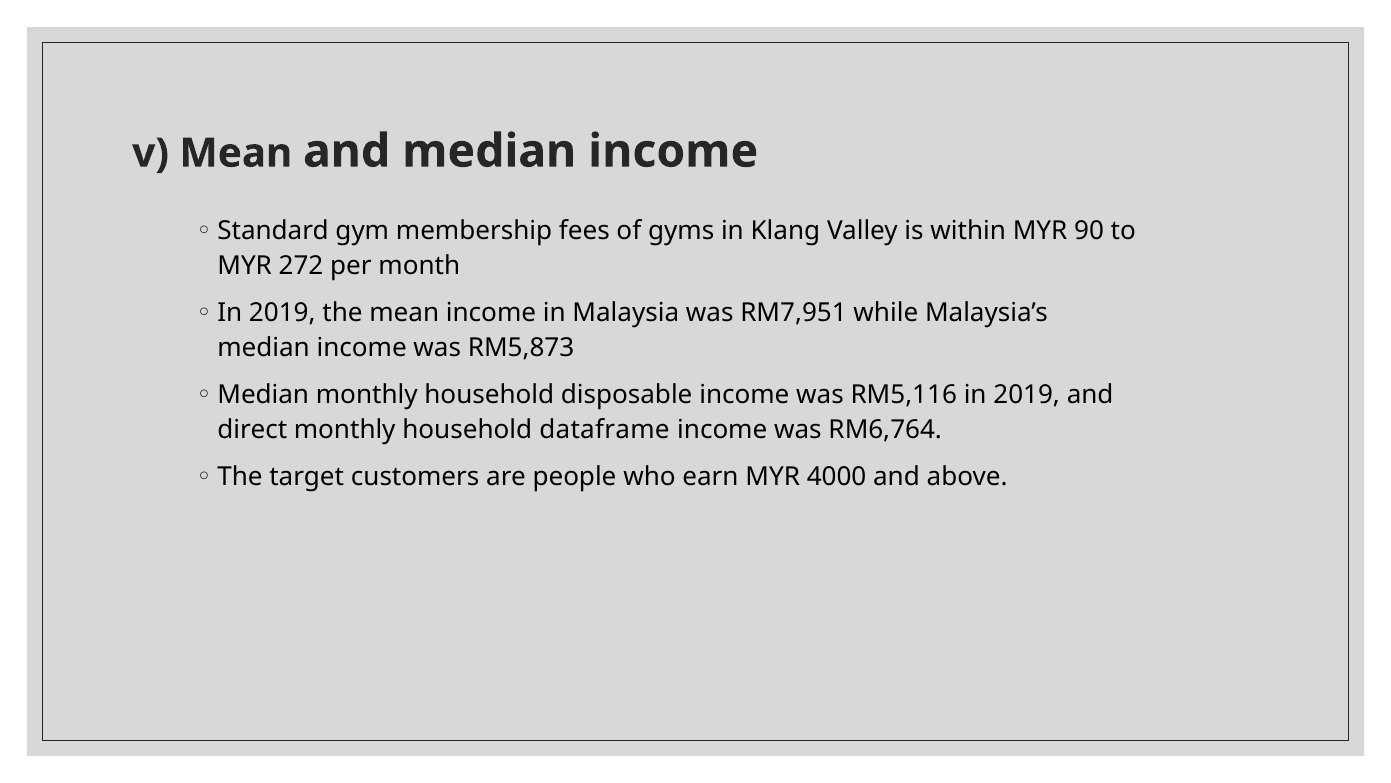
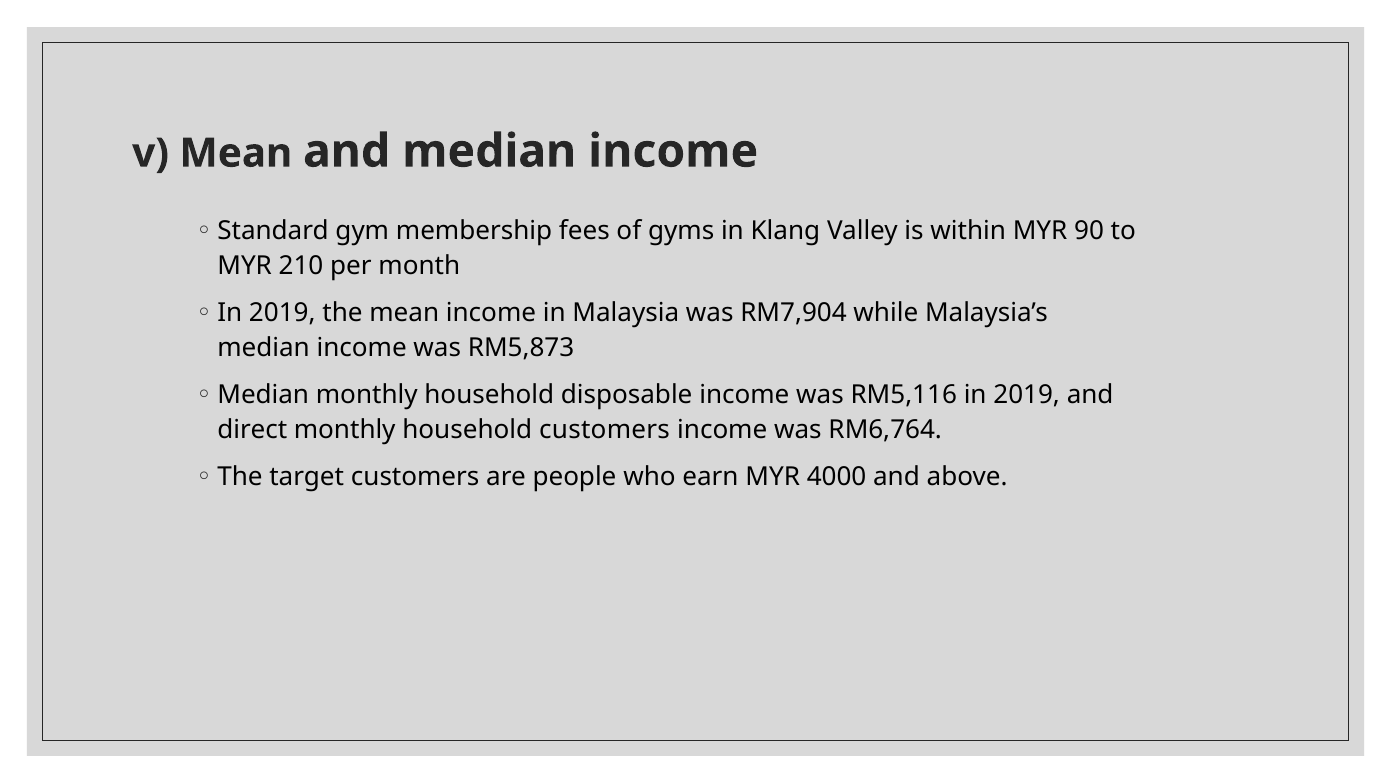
272: 272 -> 210
RM7,951: RM7,951 -> RM7,904
household dataframe: dataframe -> customers
